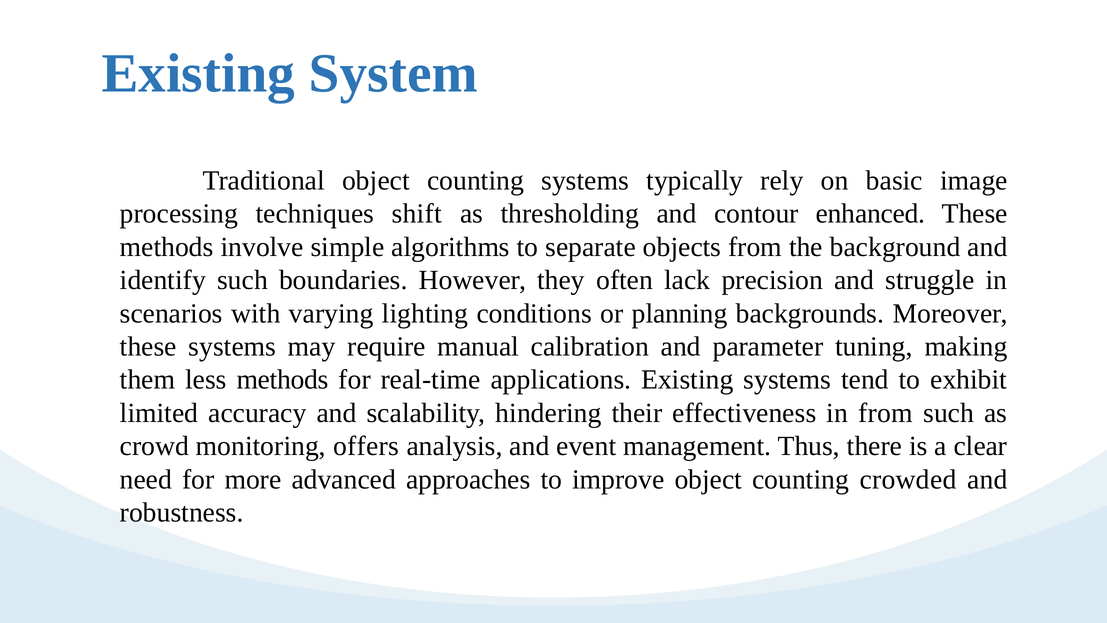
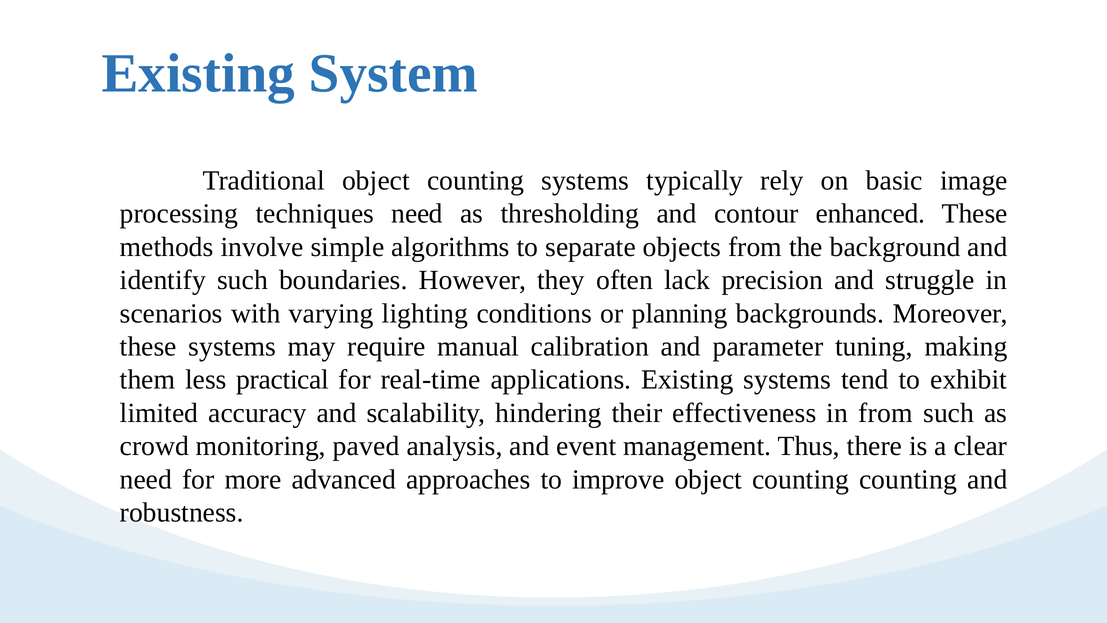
techniques shift: shift -> need
less methods: methods -> practical
offers: offers -> paved
counting crowded: crowded -> counting
